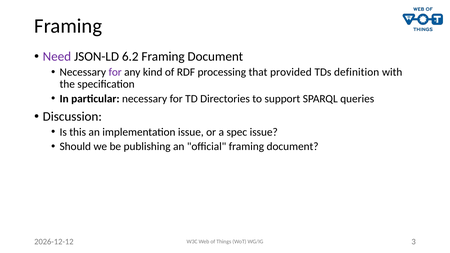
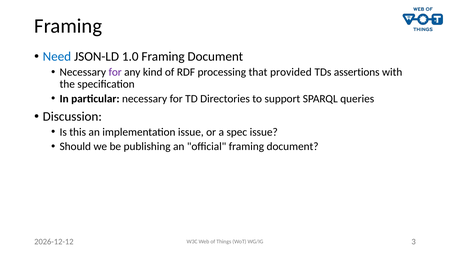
Need colour: purple -> blue
6.2: 6.2 -> 1.0
definition: definition -> assertions
